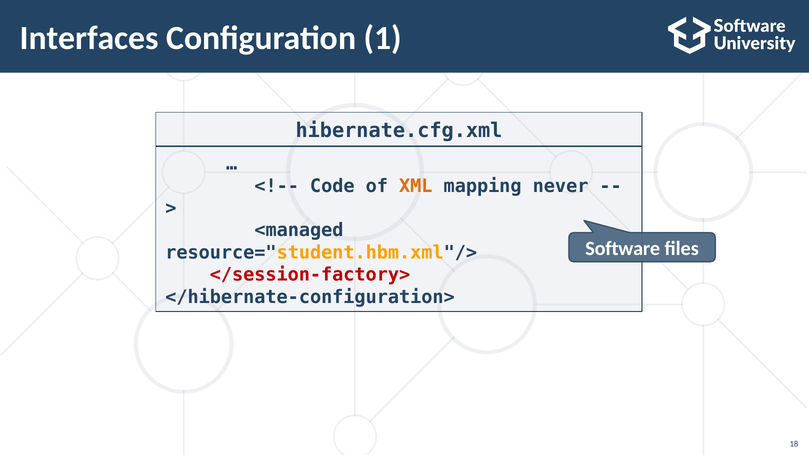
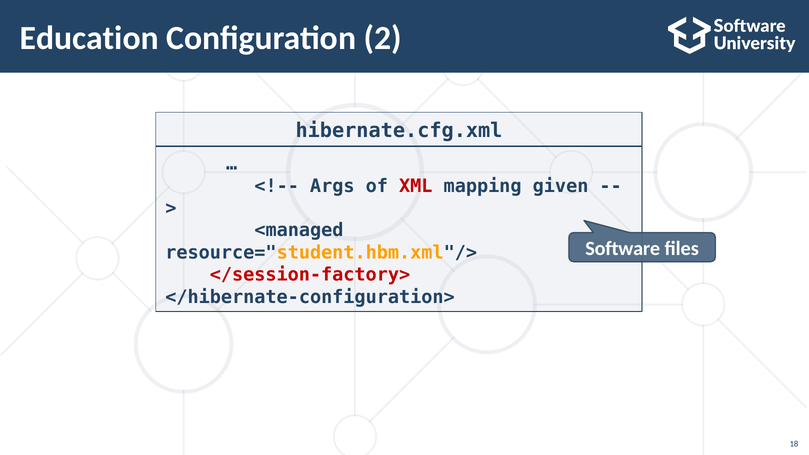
Interfaces: Interfaces -> Education
1: 1 -> 2
Code: Code -> Args
XML colour: orange -> red
never: never -> given
